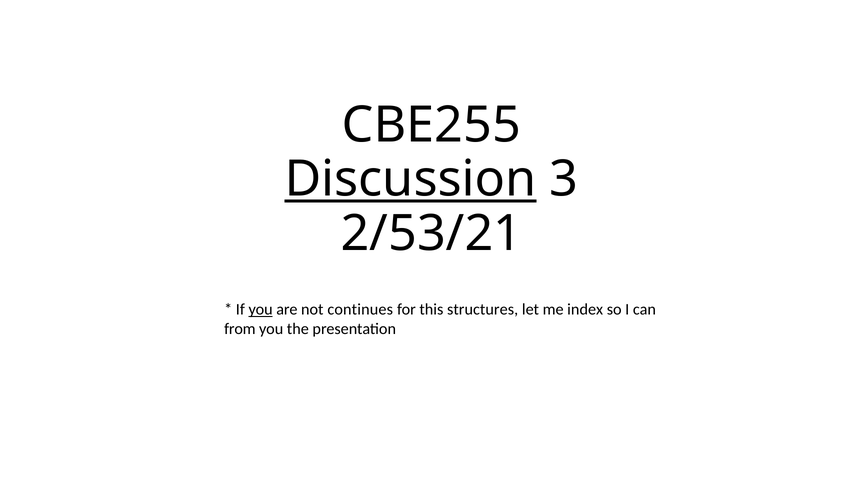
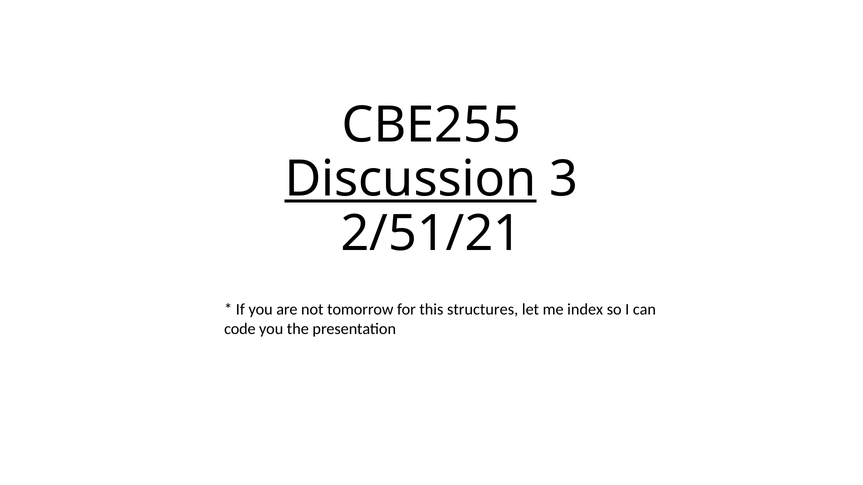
2/53/21: 2/53/21 -> 2/51/21
you at (261, 310) underline: present -> none
continues: continues -> tomorrow
from: from -> code
